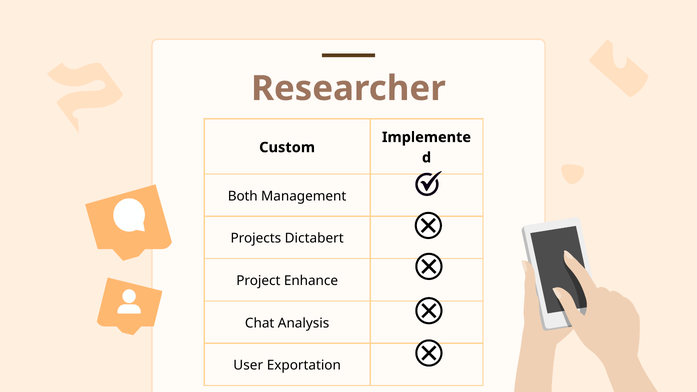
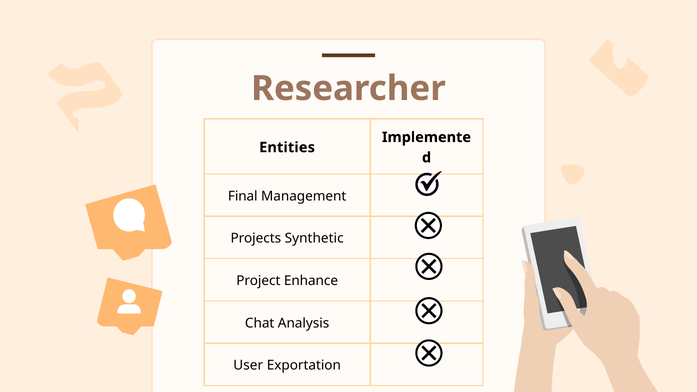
Custom: Custom -> Entities
Both: Both -> Final
Dictabert: Dictabert -> Synthetic
